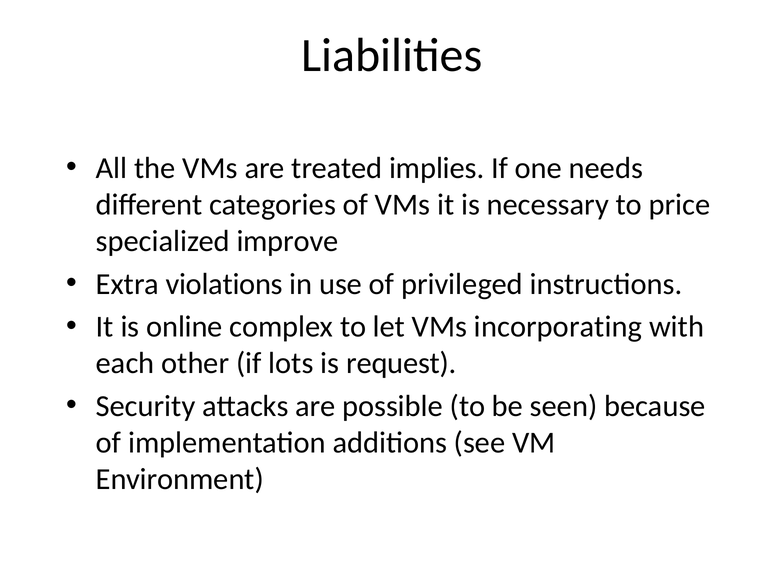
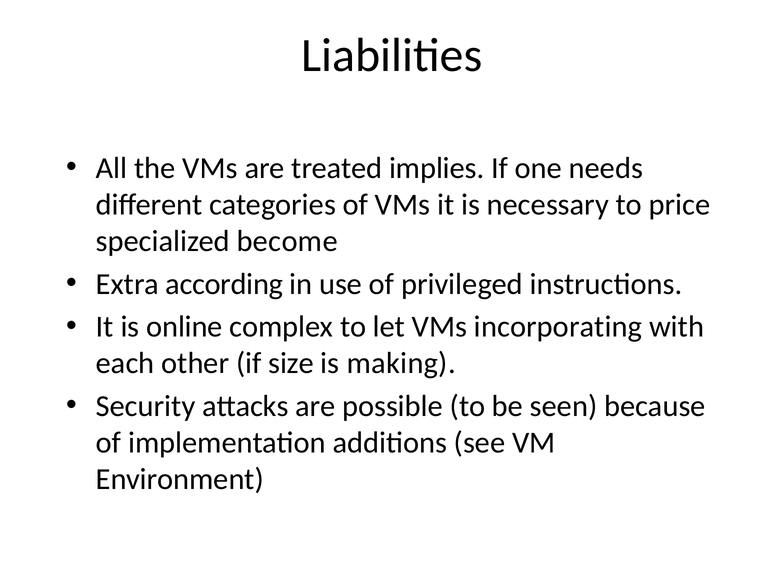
improve: improve -> become
violations: violations -> according
lots: lots -> size
request: request -> making
